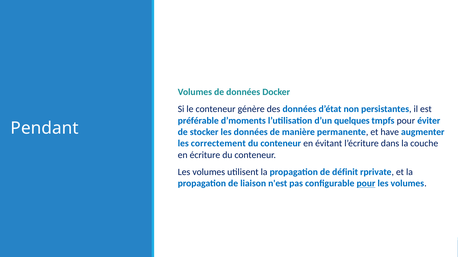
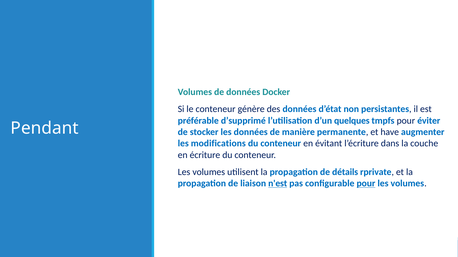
d’moments: d’moments -> d’supprimé
correctement: correctement -> modifications
définit: définit -> détails
n'est underline: none -> present
